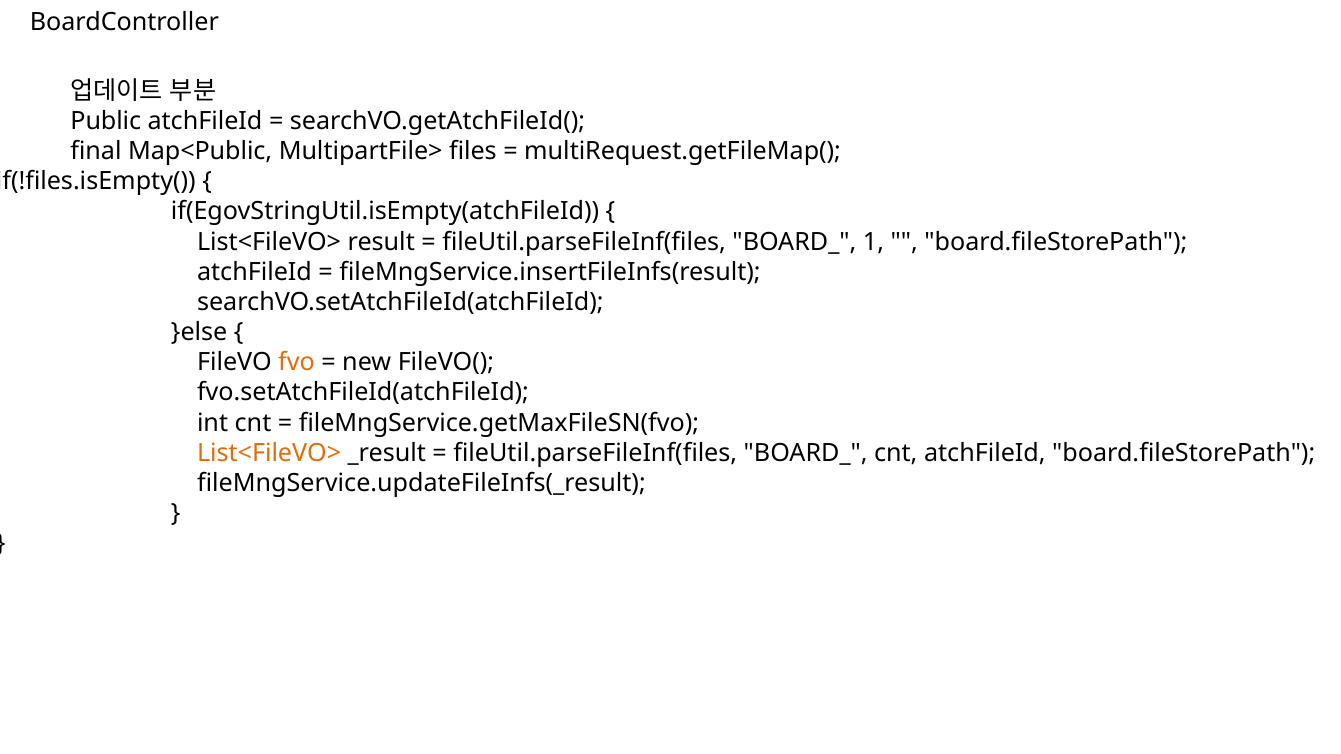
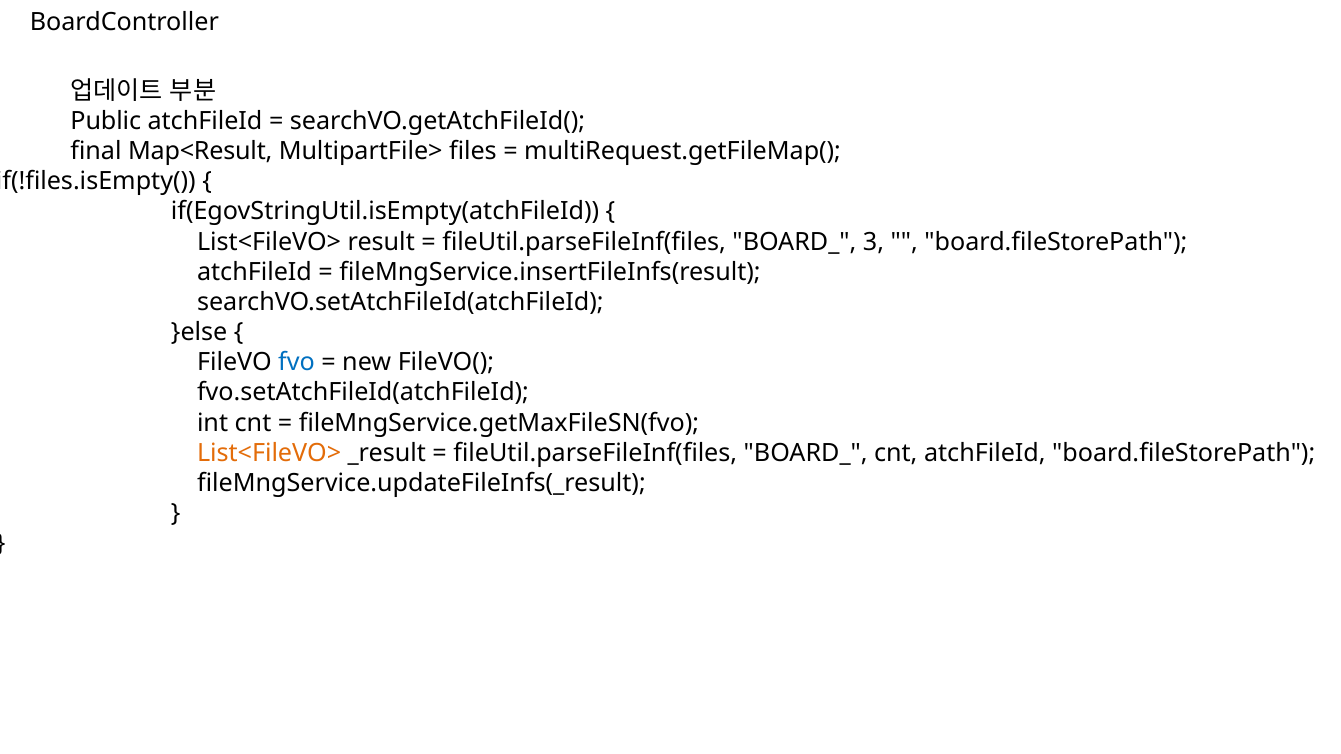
Map<Public: Map<Public -> Map<Result
1: 1 -> 3
fvo colour: orange -> blue
